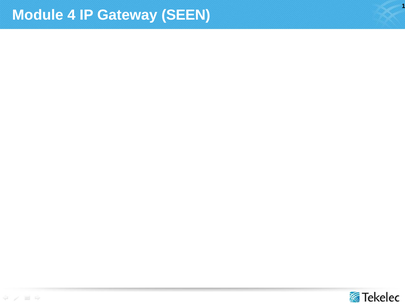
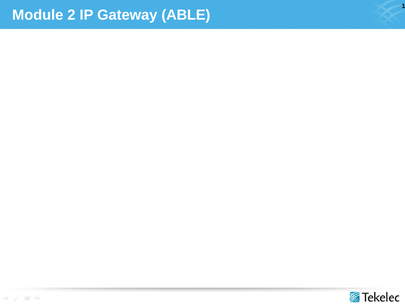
4: 4 -> 2
Gateway SEEN: SEEN -> ABLE
